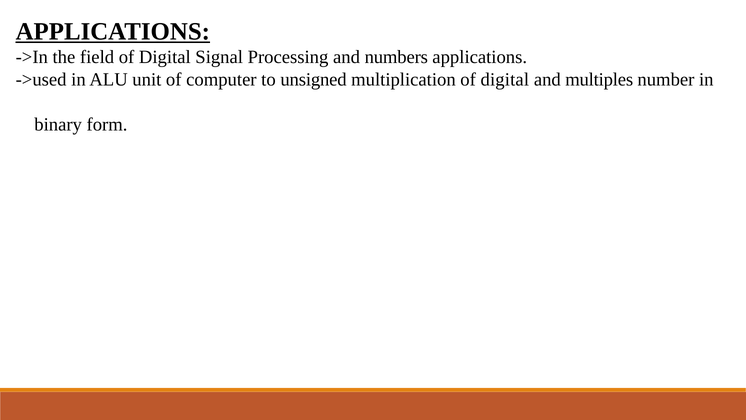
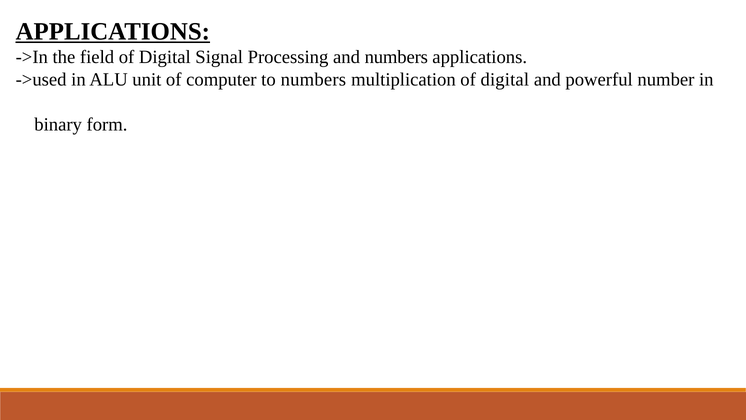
to unsigned: unsigned -> numbers
multiples: multiples -> powerful
